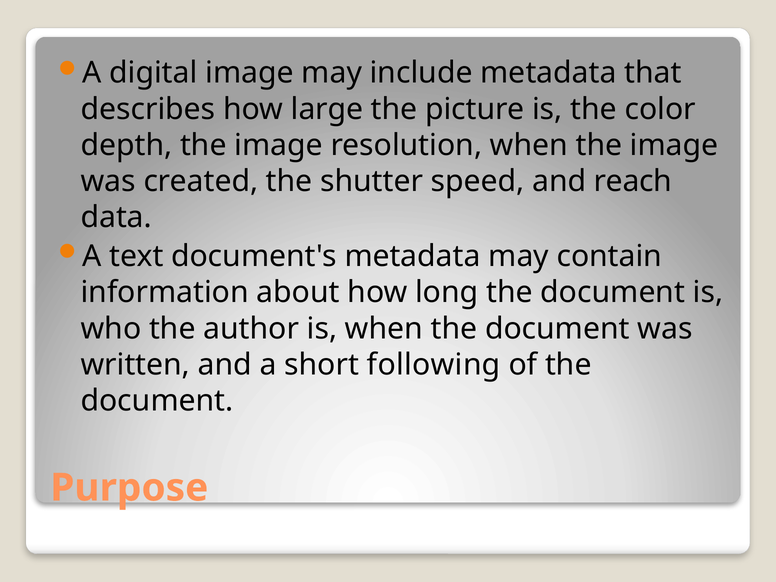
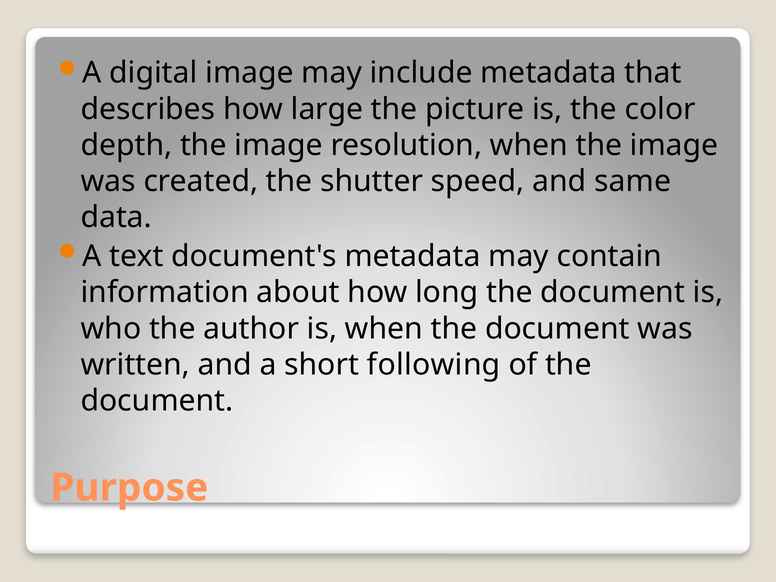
reach: reach -> same
